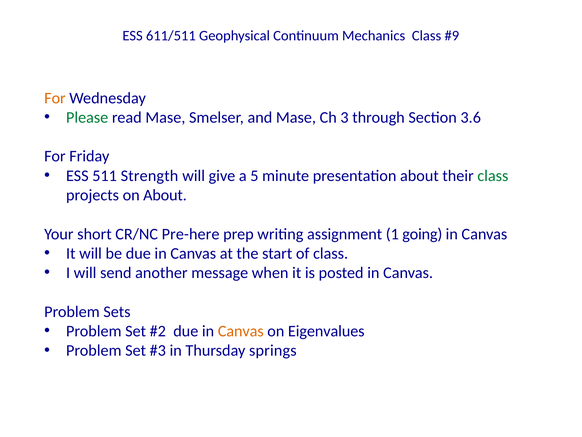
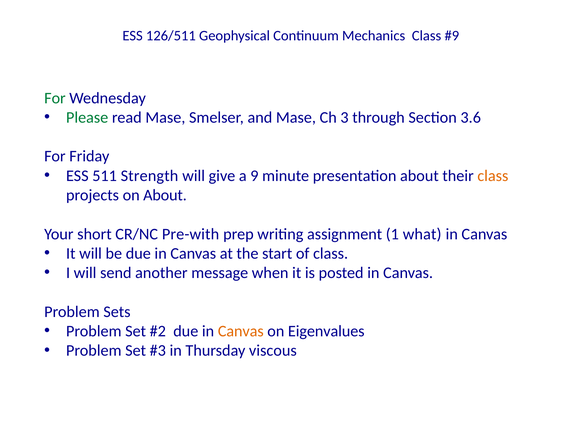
611/511: 611/511 -> 126/511
For at (55, 98) colour: orange -> green
5: 5 -> 9
class at (493, 176) colour: green -> orange
Pre-here: Pre-here -> Pre-with
going: going -> what
springs: springs -> viscous
